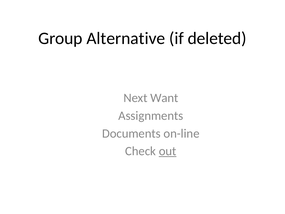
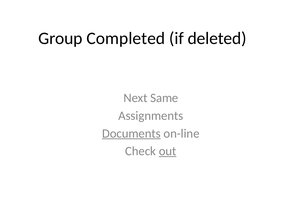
Alternative: Alternative -> Completed
Want: Want -> Same
Documents underline: none -> present
